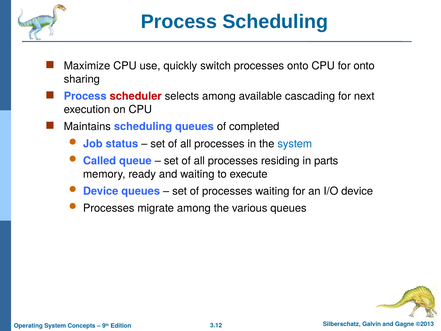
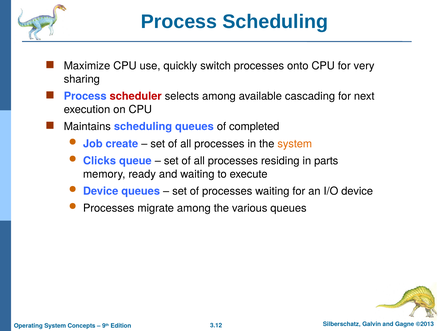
for onto: onto -> very
status: status -> create
system at (295, 144) colour: blue -> orange
Called: Called -> Clicks
